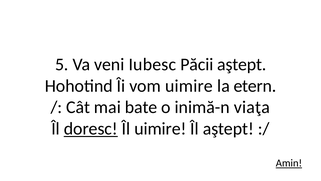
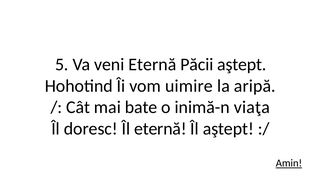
veni Iubesc: Iubesc -> Eternă
etern: etern -> aripă
doresc underline: present -> none
Îl uimire: uimire -> eternă
